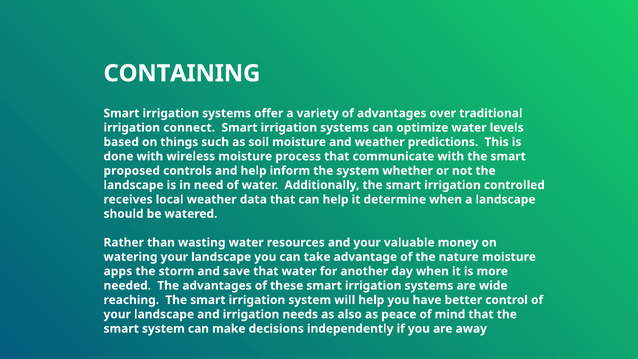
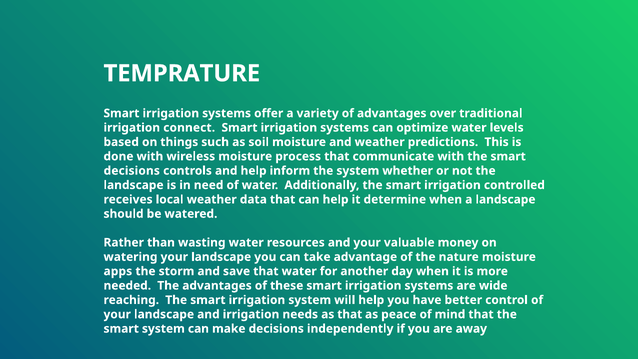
CONTAINING: CONTAINING -> TEMPRATURE
proposed at (132, 171): proposed -> decisions
as also: also -> that
